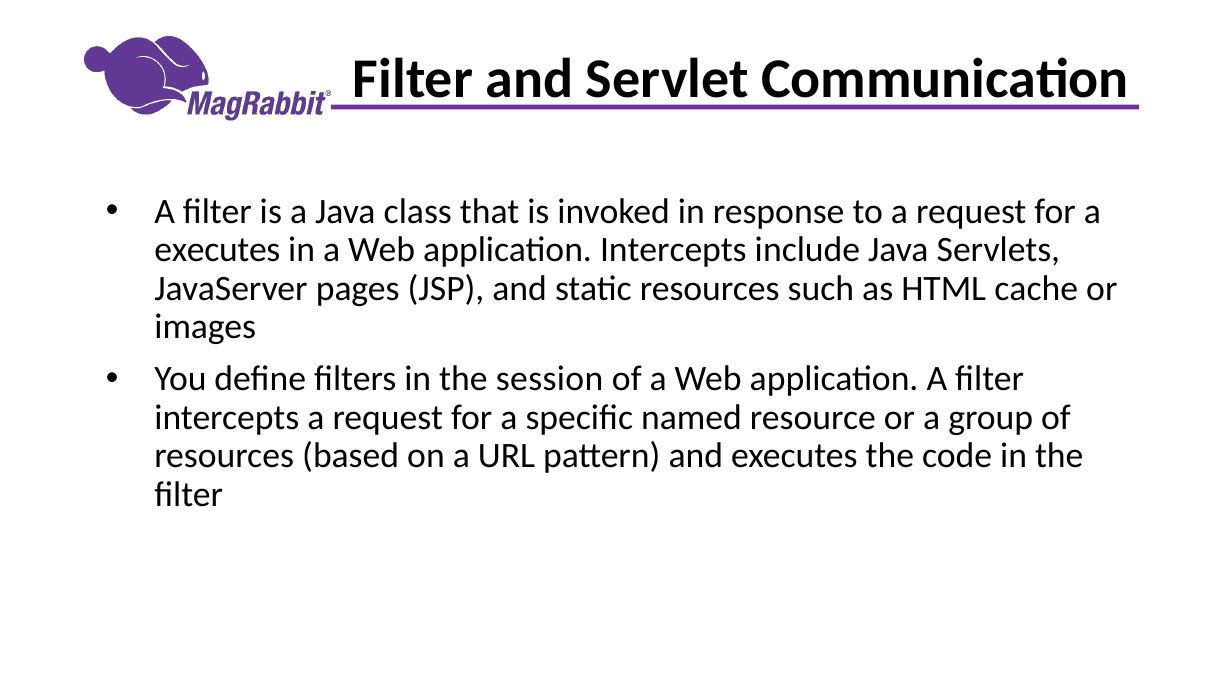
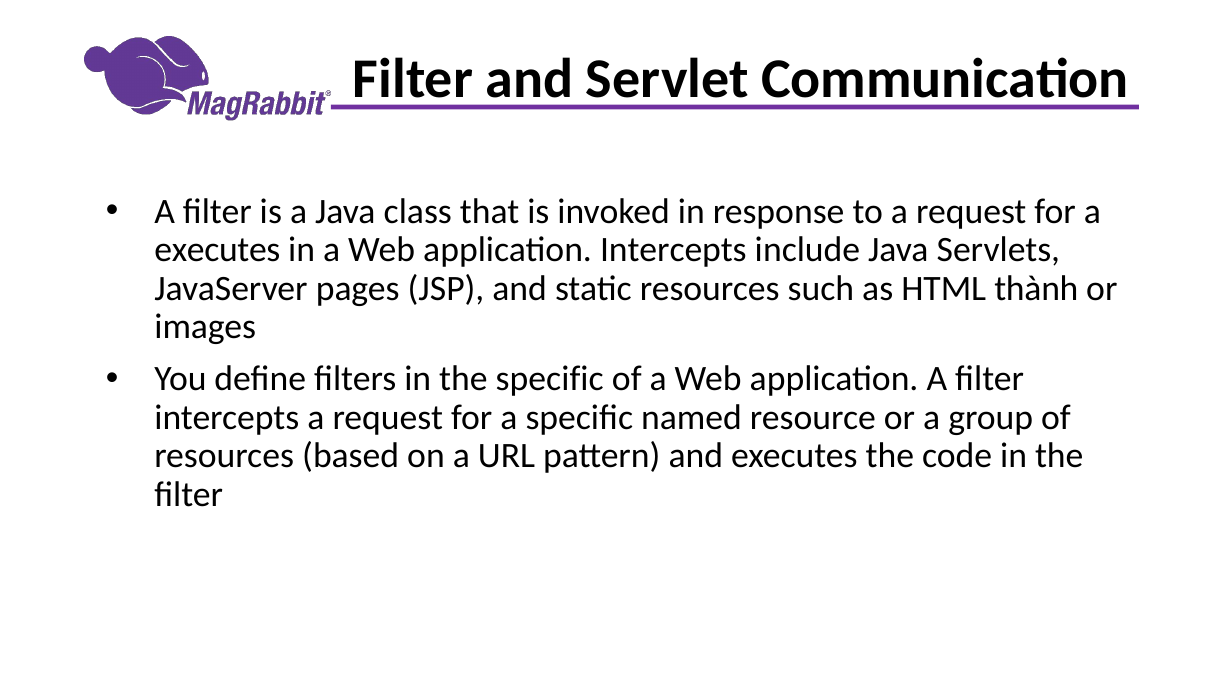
cache: cache -> thành
the session: session -> specific
